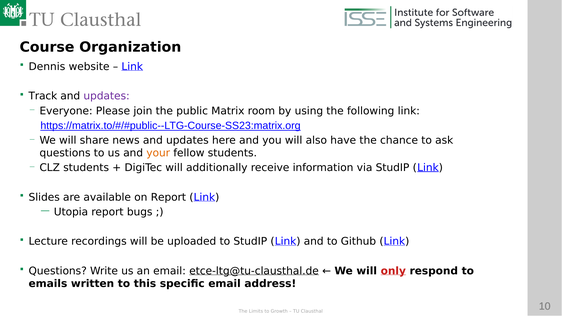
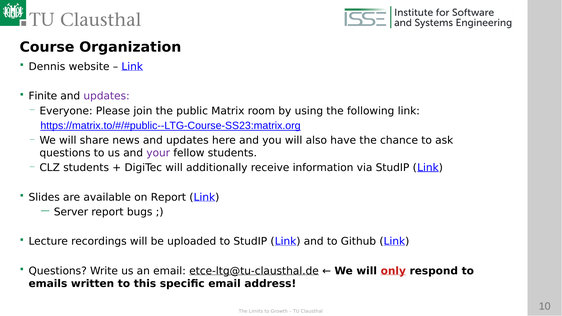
Track: Track -> Finite
your colour: orange -> purple
Utopia: Utopia -> Server
